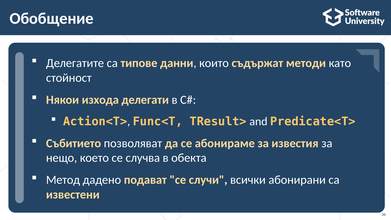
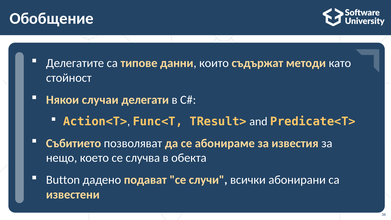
изхода: изхода -> случаи
Метод: Метод -> Button
